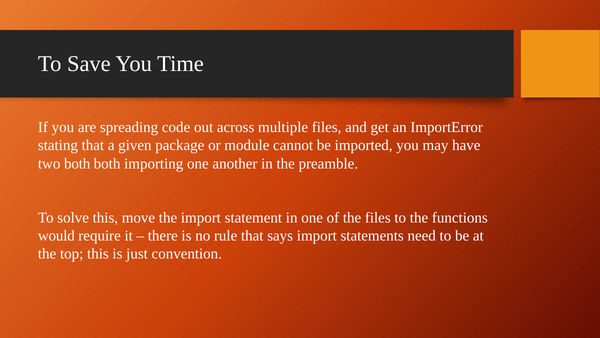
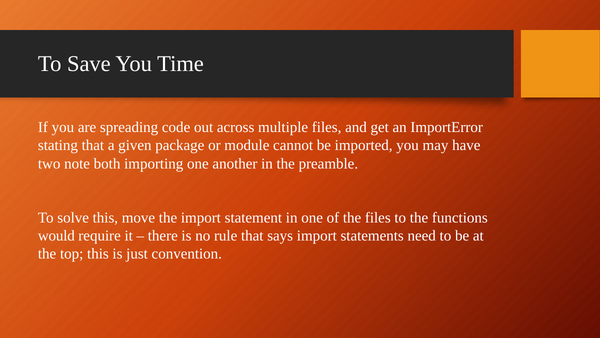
two both: both -> note
